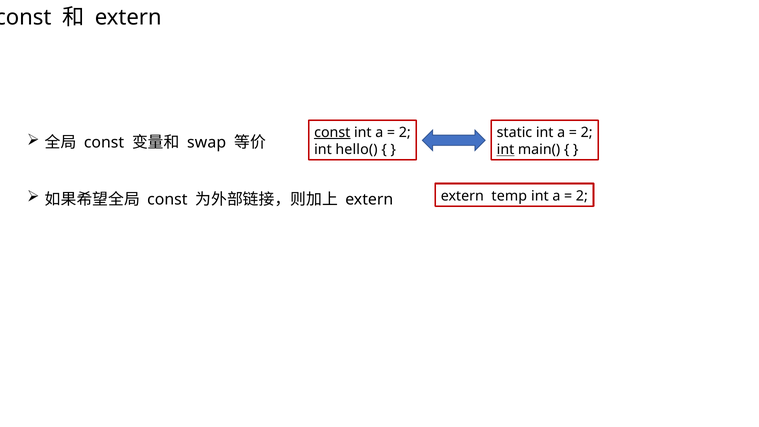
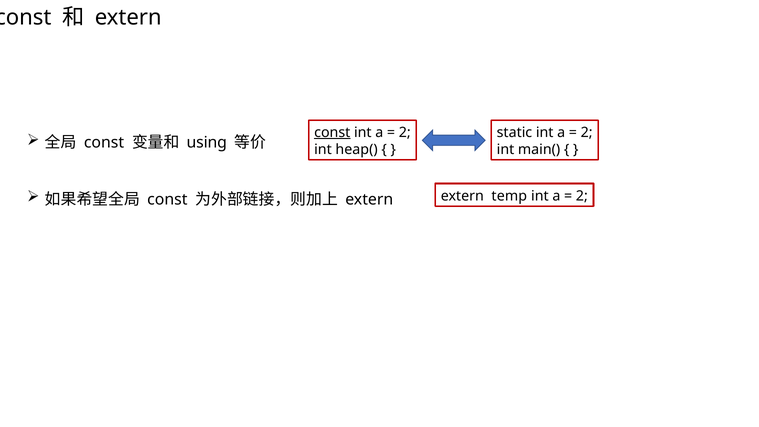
swap: swap -> using
hello(: hello( -> heap(
int at (506, 150) underline: present -> none
